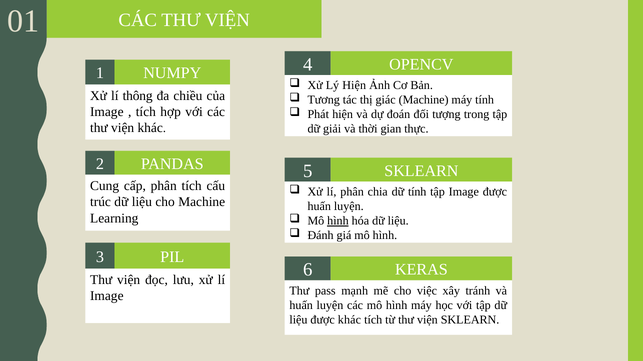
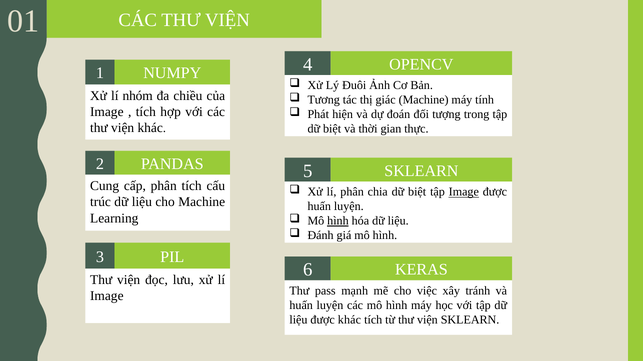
Lý Hiện: Hiện -> Đuôi
thông: thông -> nhóm
giải at (332, 129): giải -> biệt
chia dữ tính: tính -> biệt
Image at (464, 192) underline: none -> present
